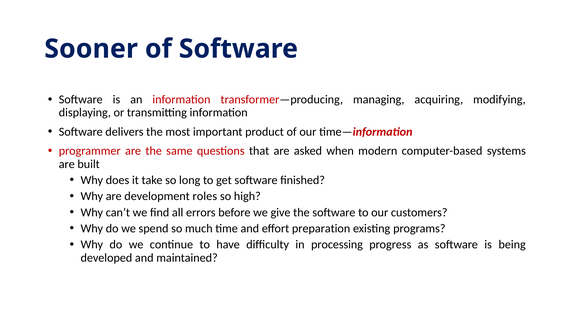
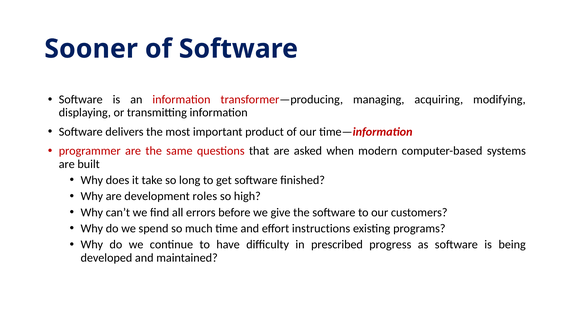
preparation: preparation -> instructions
processing: processing -> prescribed
